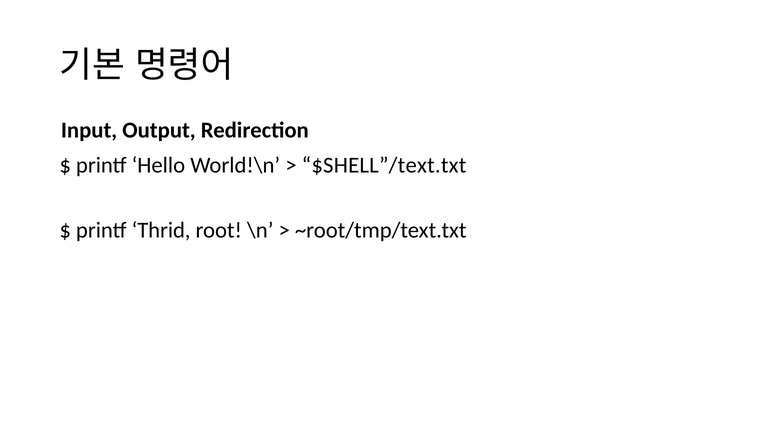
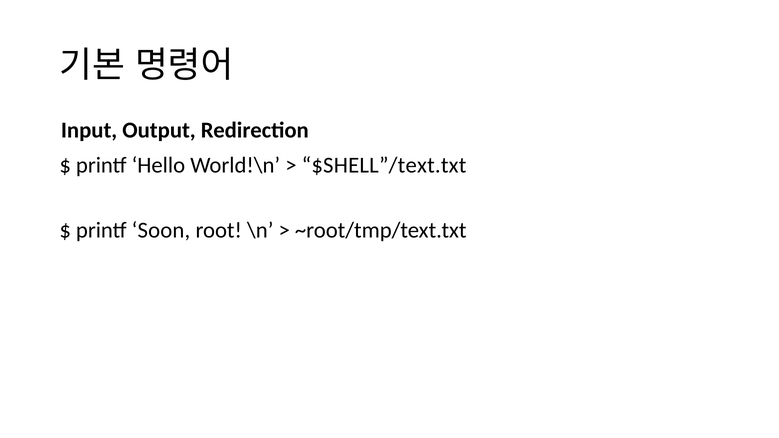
Thrid: Thrid -> Soon
